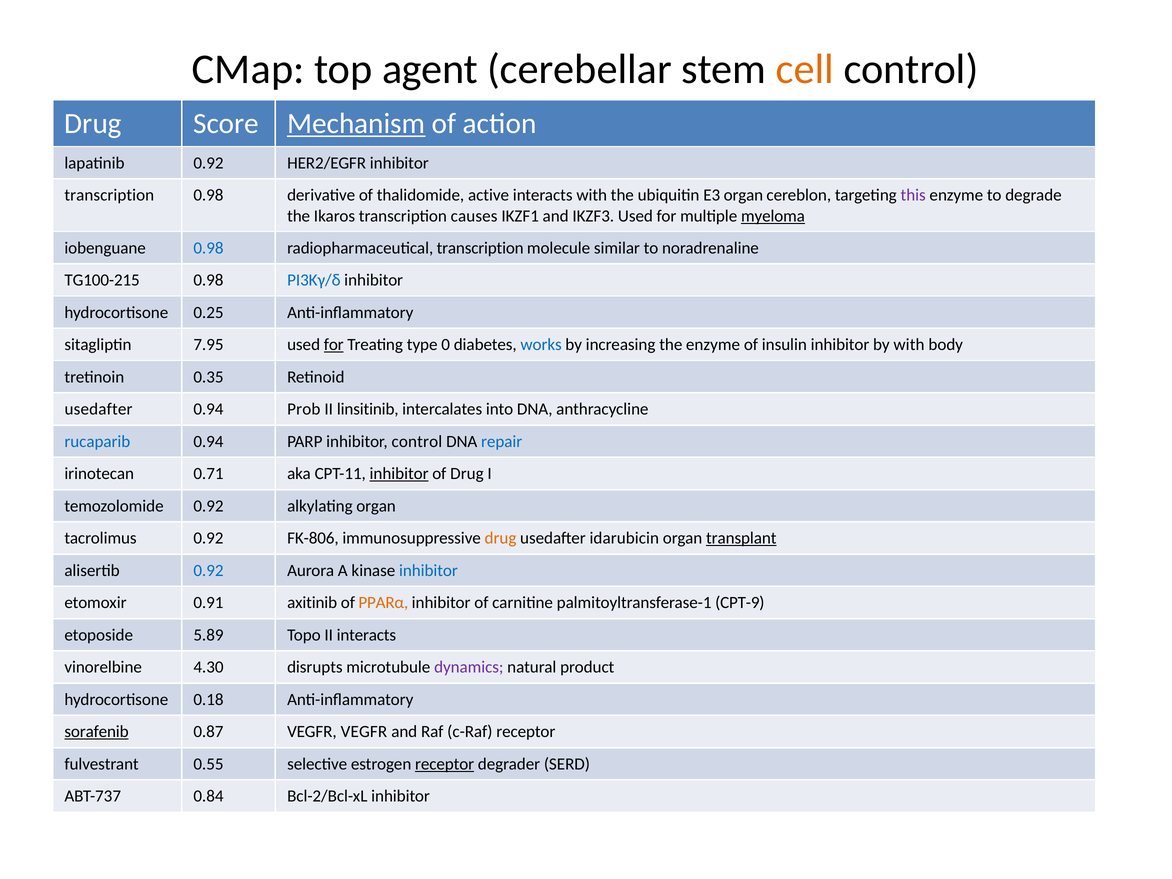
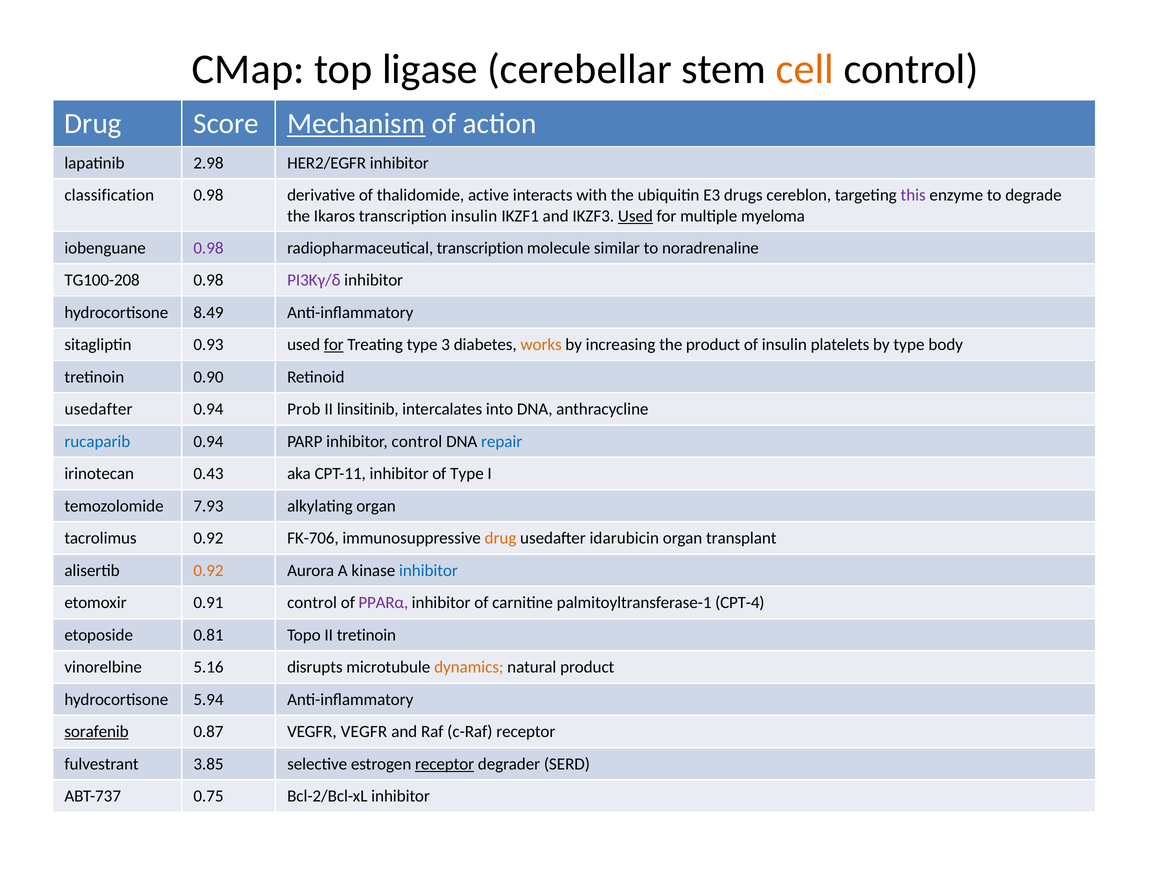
agent: agent -> ligase
lapatinib 0.92: 0.92 -> 2.98
transcription at (109, 195): transcription -> classification
E3 organ: organ -> drugs
transcription causes: causes -> insulin
Used at (635, 216) underline: none -> present
myeloma underline: present -> none
0.98 at (208, 248) colour: blue -> purple
TG100-215: TG100-215 -> TG100-208
PI3Kγ/δ colour: blue -> purple
0.25: 0.25 -> 8.49
7.95: 7.95 -> 0.93
0: 0 -> 3
works colour: blue -> orange
the enzyme: enzyme -> product
insulin inhibitor: inhibitor -> platelets
by with: with -> type
0.35: 0.35 -> 0.90
0.71: 0.71 -> 0.43
inhibitor at (399, 474) underline: present -> none
of Drug: Drug -> Type
temozolomide 0.92: 0.92 -> 7.93
FK-806: FK-806 -> FK-706
transplant underline: present -> none
0.92 at (208, 570) colour: blue -> orange
0.91 axitinib: axitinib -> control
PPARα colour: orange -> purple
CPT-9: CPT-9 -> CPT-4
5.89: 5.89 -> 0.81
II interacts: interacts -> tretinoin
4.30: 4.30 -> 5.16
dynamics colour: purple -> orange
0.18: 0.18 -> 5.94
0.55: 0.55 -> 3.85
0.84: 0.84 -> 0.75
